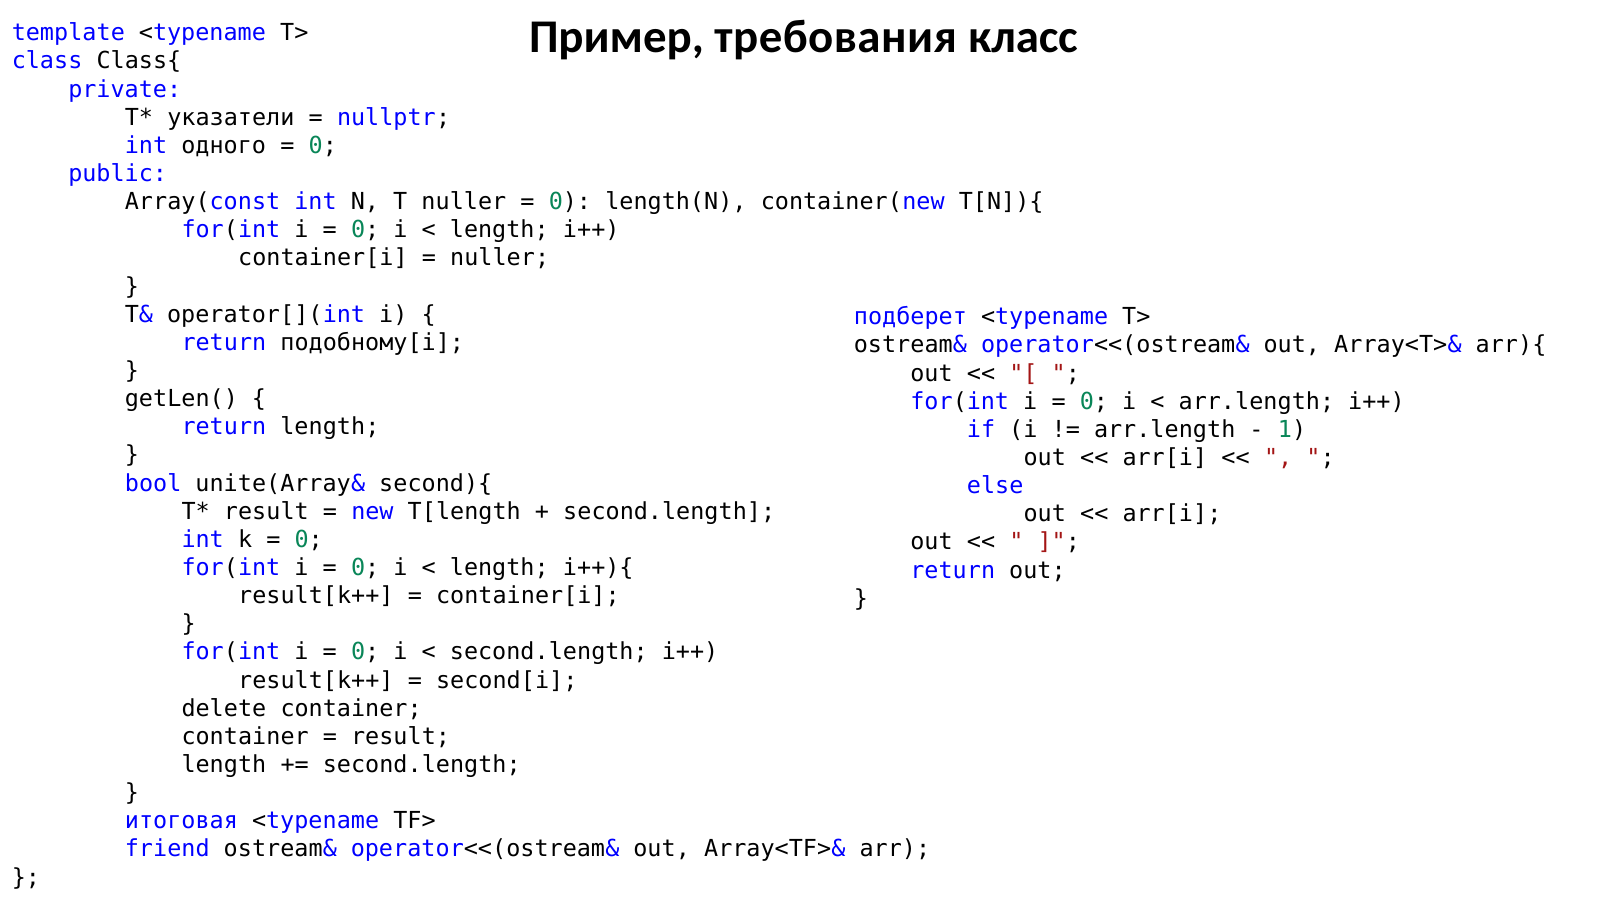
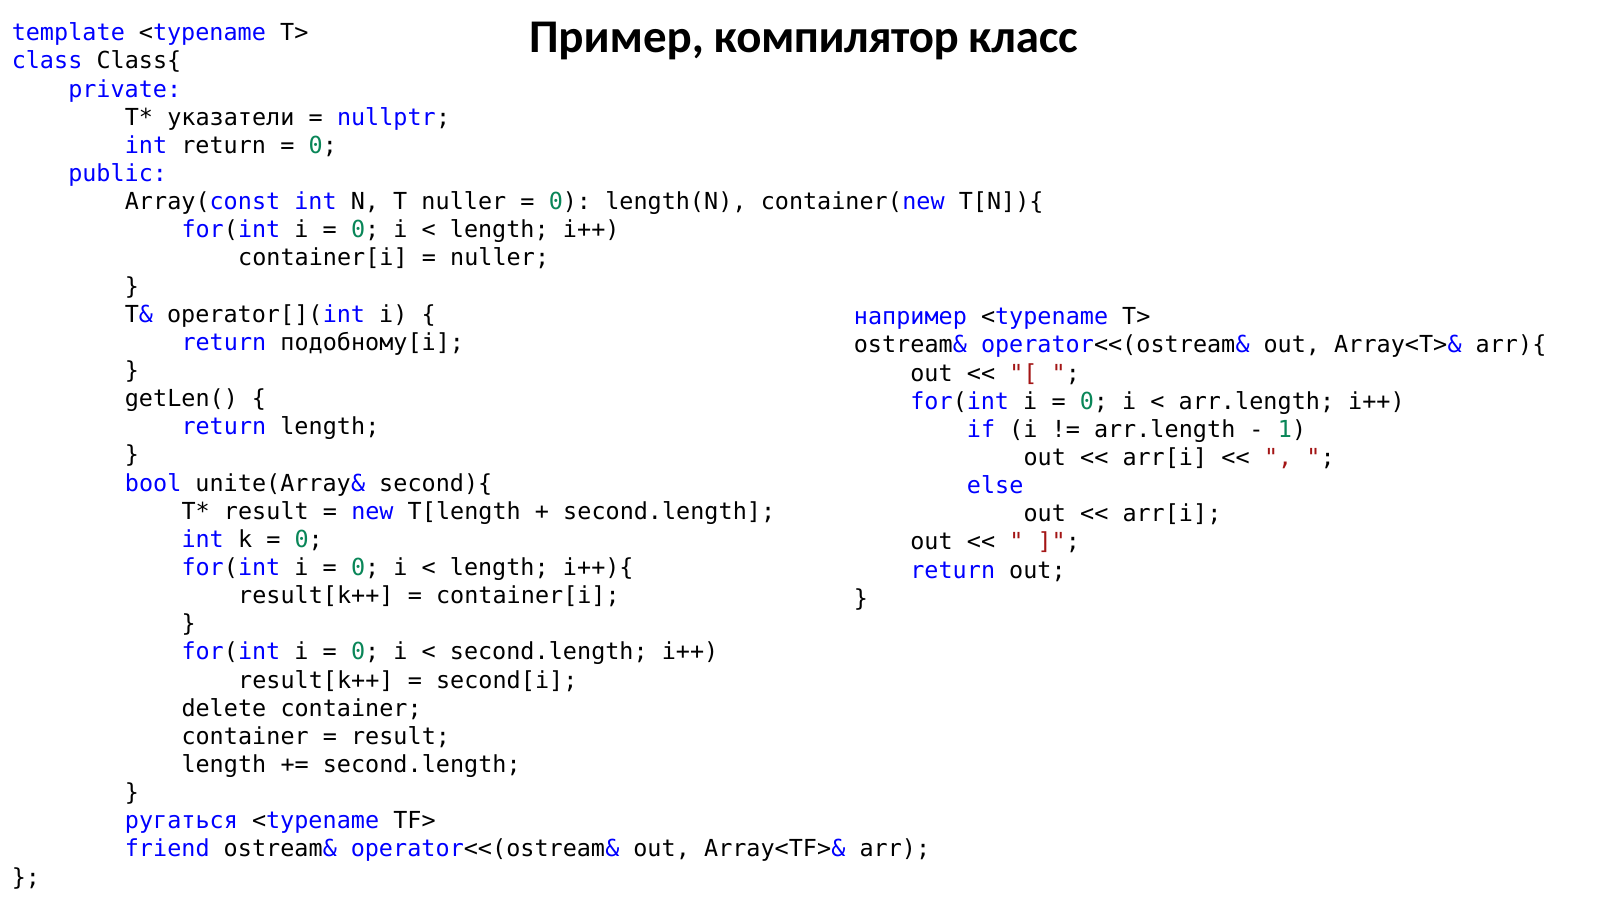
требования: требования -> компилятор
int одного: одного -> return
подберет: подберет -> например
итоговая: итоговая -> ругаться
